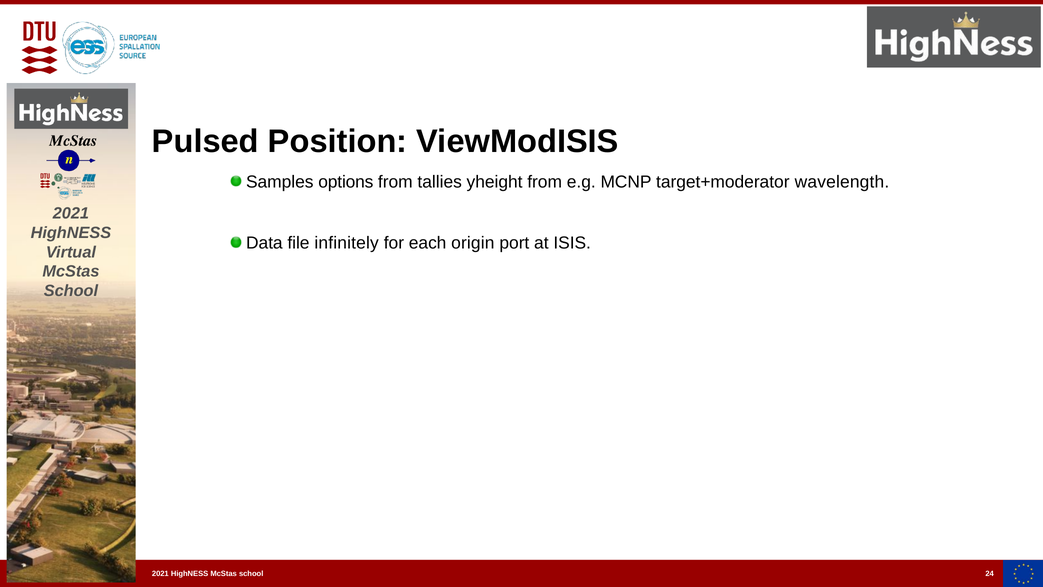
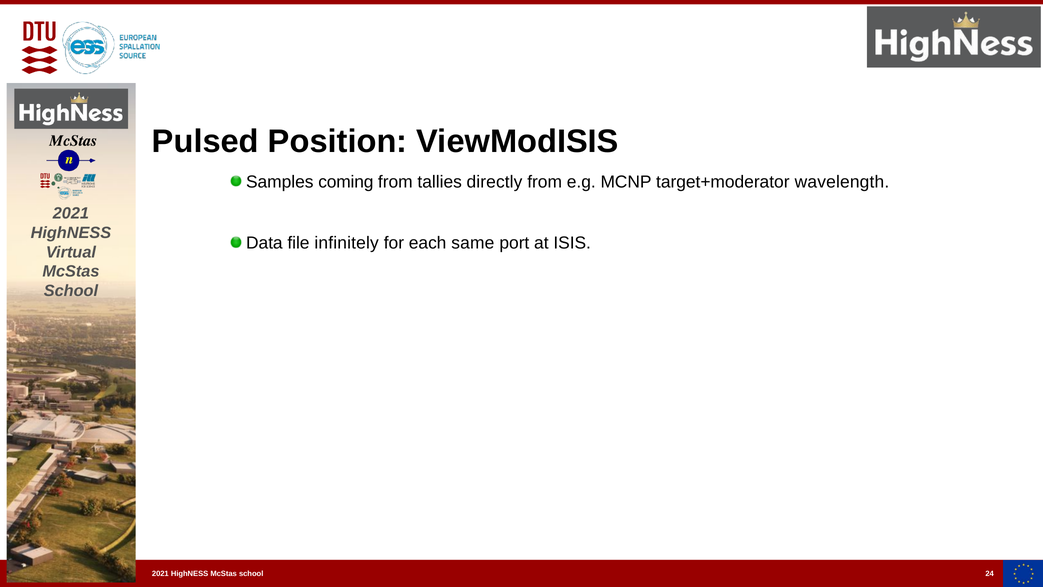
options: options -> coming
yheight: yheight -> directly
origin: origin -> same
